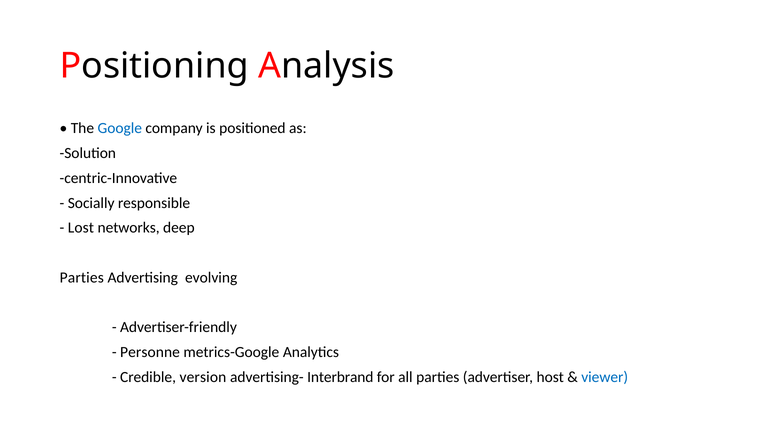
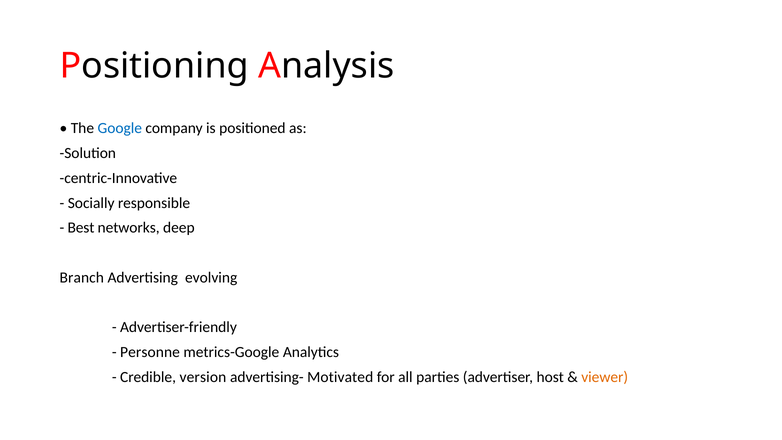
Lost: Lost -> Best
Parties at (82, 277): Parties -> Branch
Interbrand: Interbrand -> Motivated
viewer colour: blue -> orange
